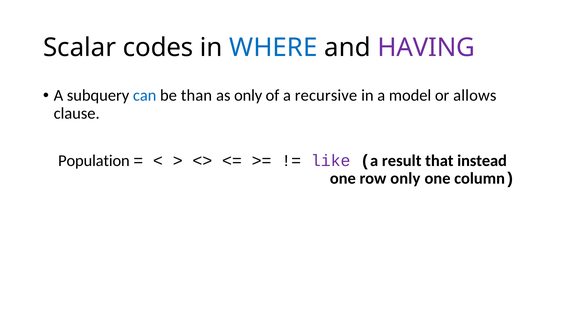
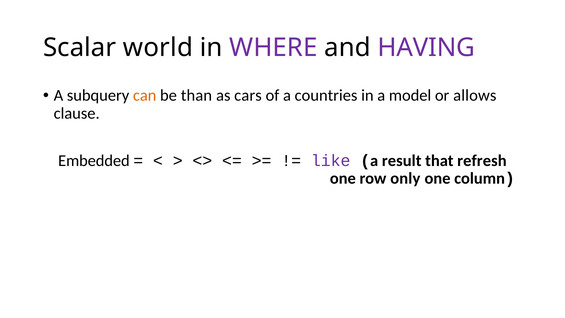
codes: codes -> world
WHERE colour: blue -> purple
can colour: blue -> orange
as only: only -> cars
recursive: recursive -> countries
Population: Population -> Embedded
instead: instead -> refresh
